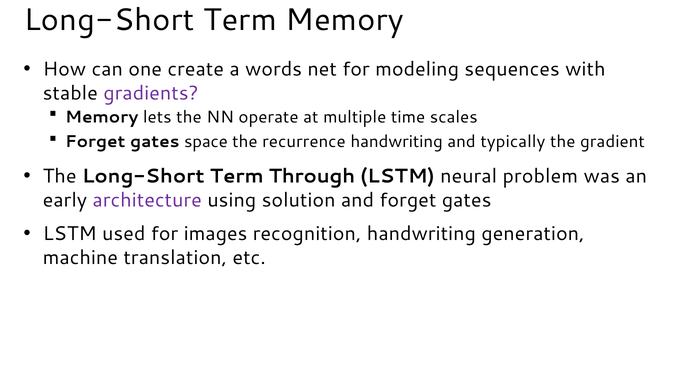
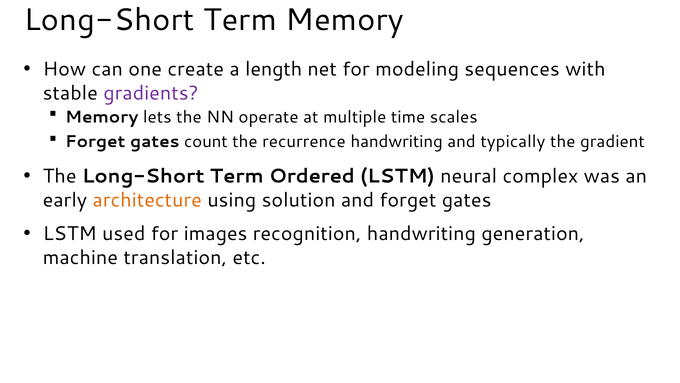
words: words -> length
space: space -> count
Through: Through -> Ordered
problem: problem -> complex
architecture colour: purple -> orange
